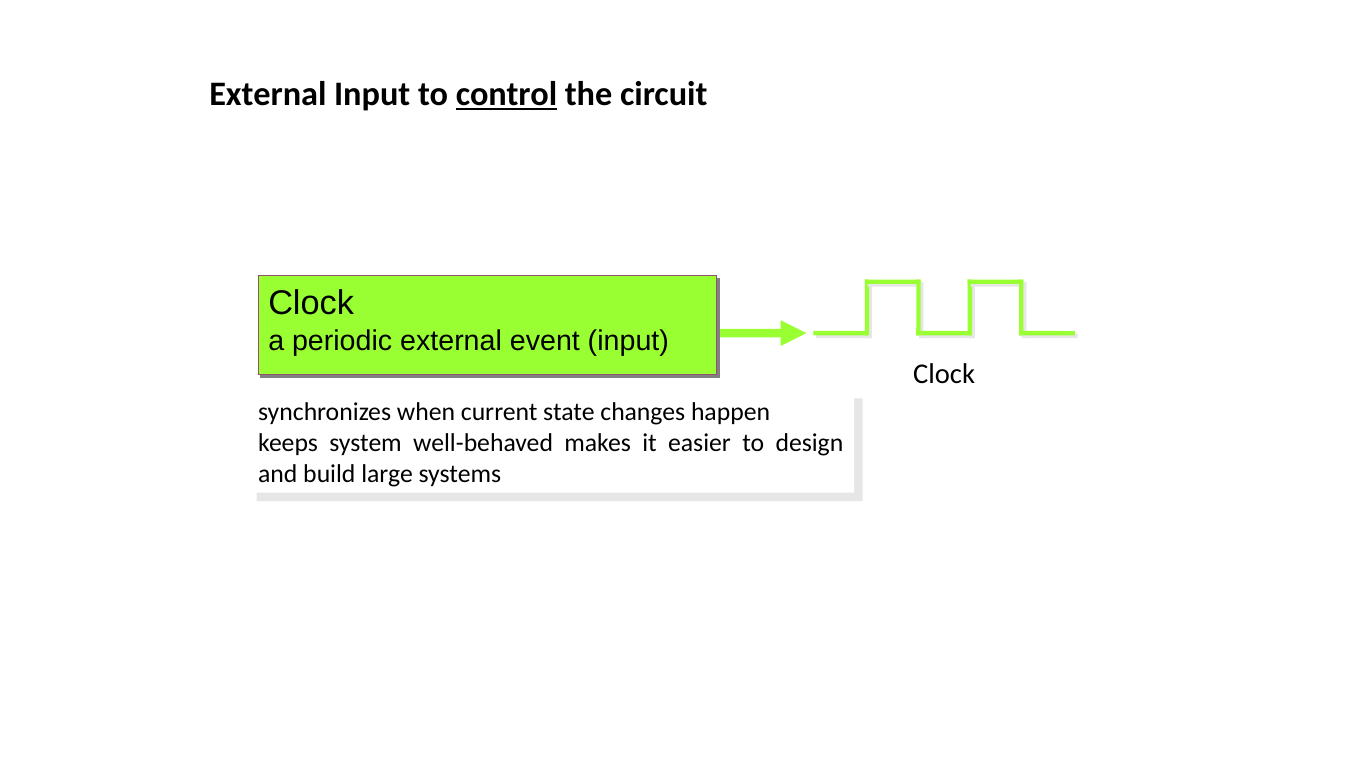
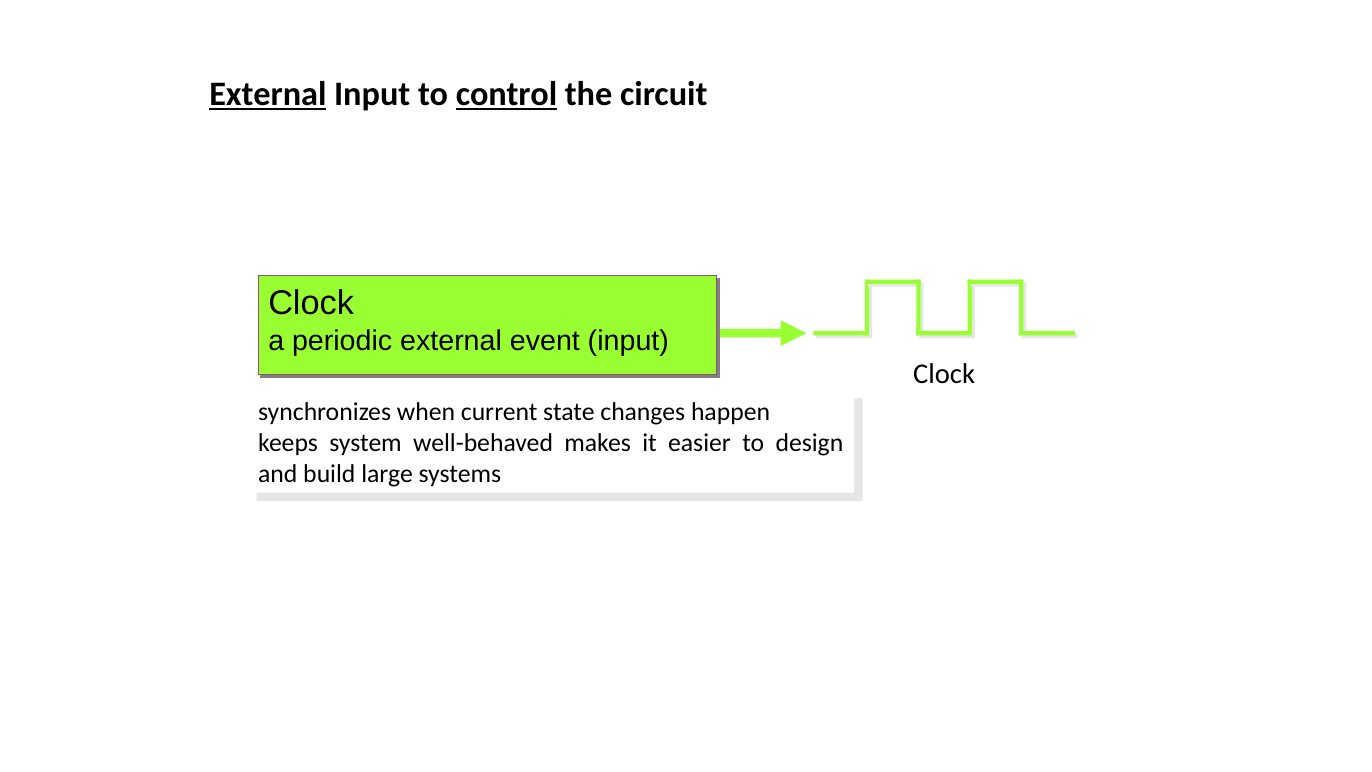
External at (268, 94) underline: none -> present
